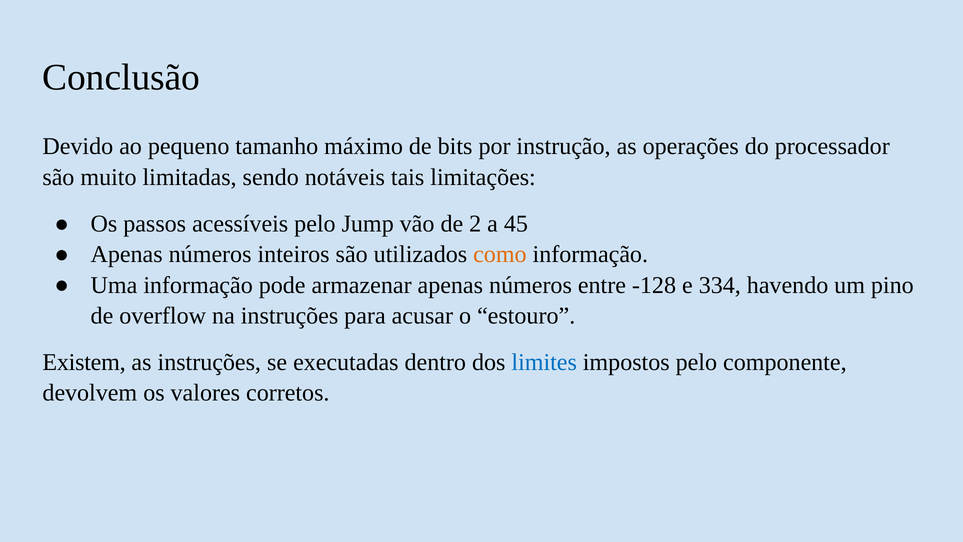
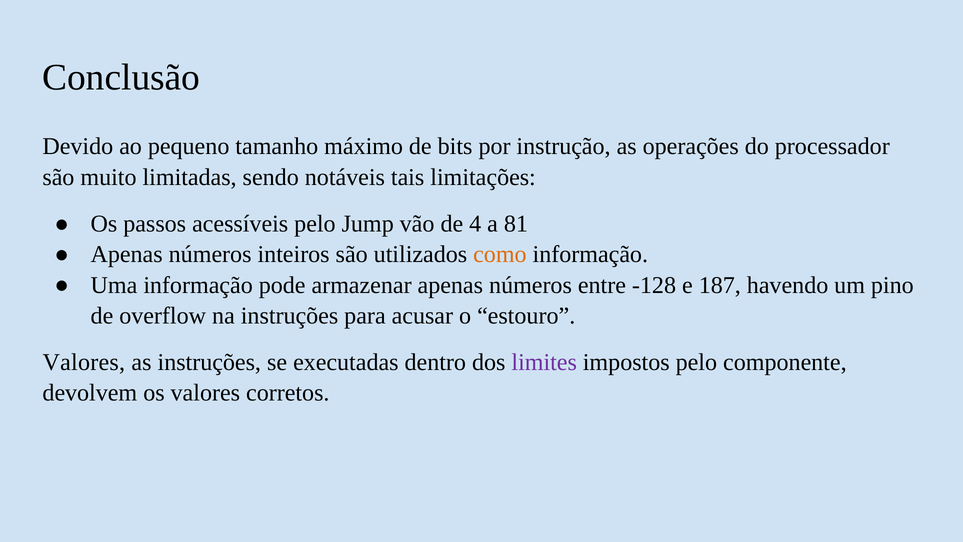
2: 2 -> 4
45: 45 -> 81
334: 334 -> 187
Existem at (84, 362): Existem -> Valores
limites colour: blue -> purple
